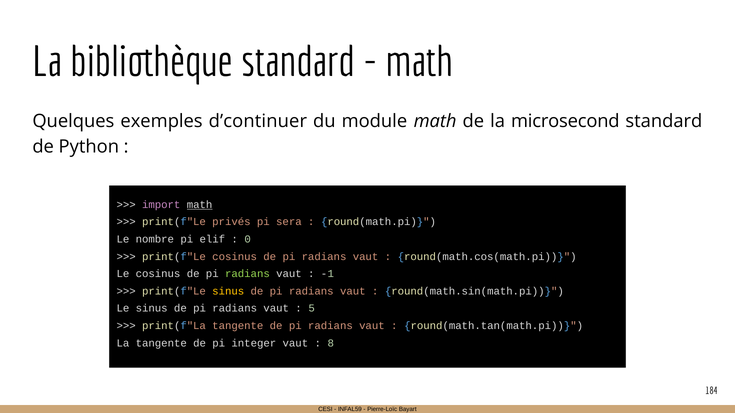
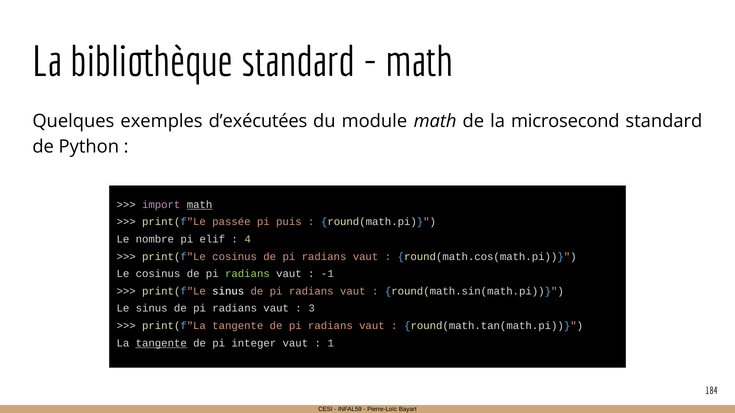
d’continuer: d’continuer -> d’exécutées
privés: privés -> passée
sera: sera -> puis
0: 0 -> 4
sinus at (228, 291) colour: yellow -> white
5: 5 -> 3
tangente at (161, 343) underline: none -> present
8: 8 -> 1
